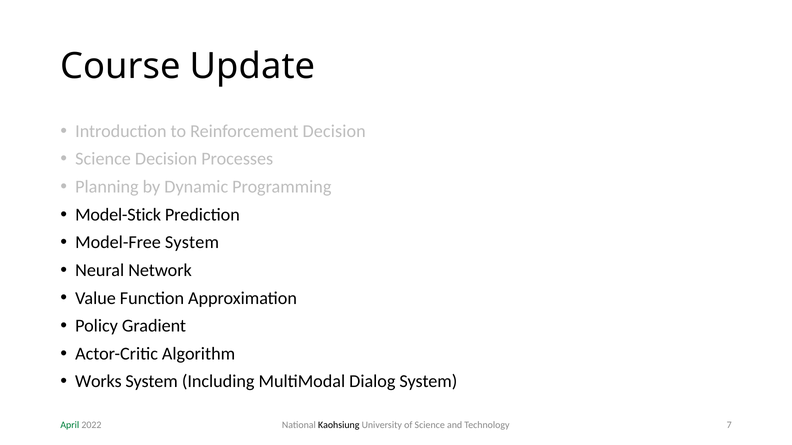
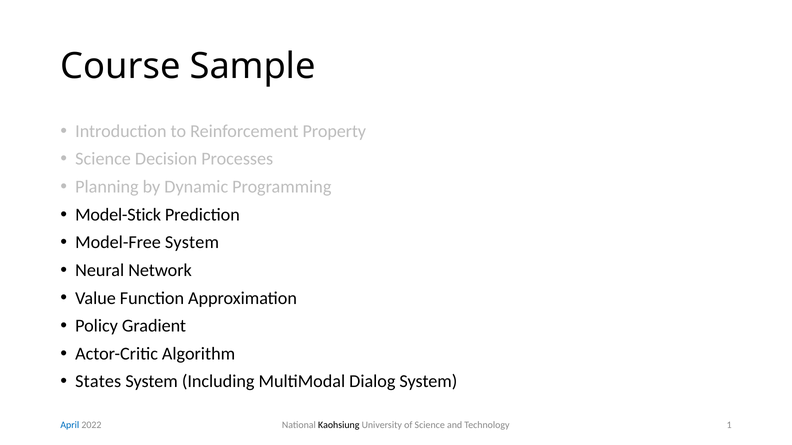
Update: Update -> Sample
Reinforcement Decision: Decision -> Property
Works: Works -> States
7: 7 -> 1
April colour: green -> blue
